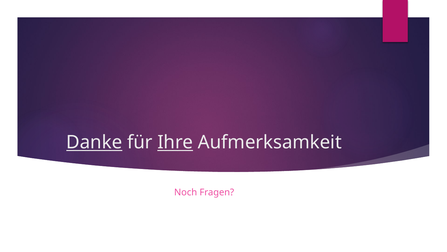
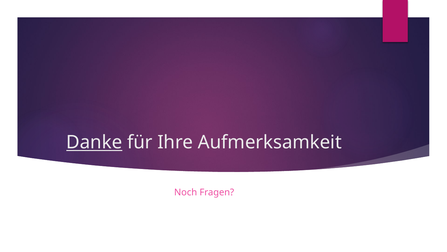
Ihre underline: present -> none
